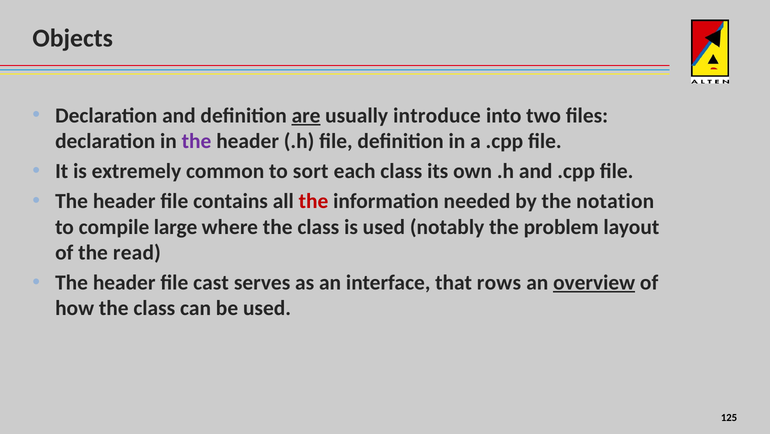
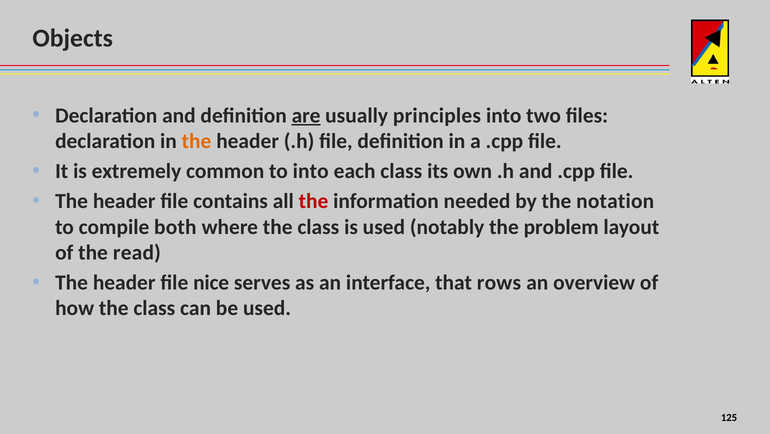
introduce: introduce -> principles
the at (196, 141) colour: purple -> orange
to sort: sort -> into
large: large -> both
cast: cast -> nice
overview underline: present -> none
